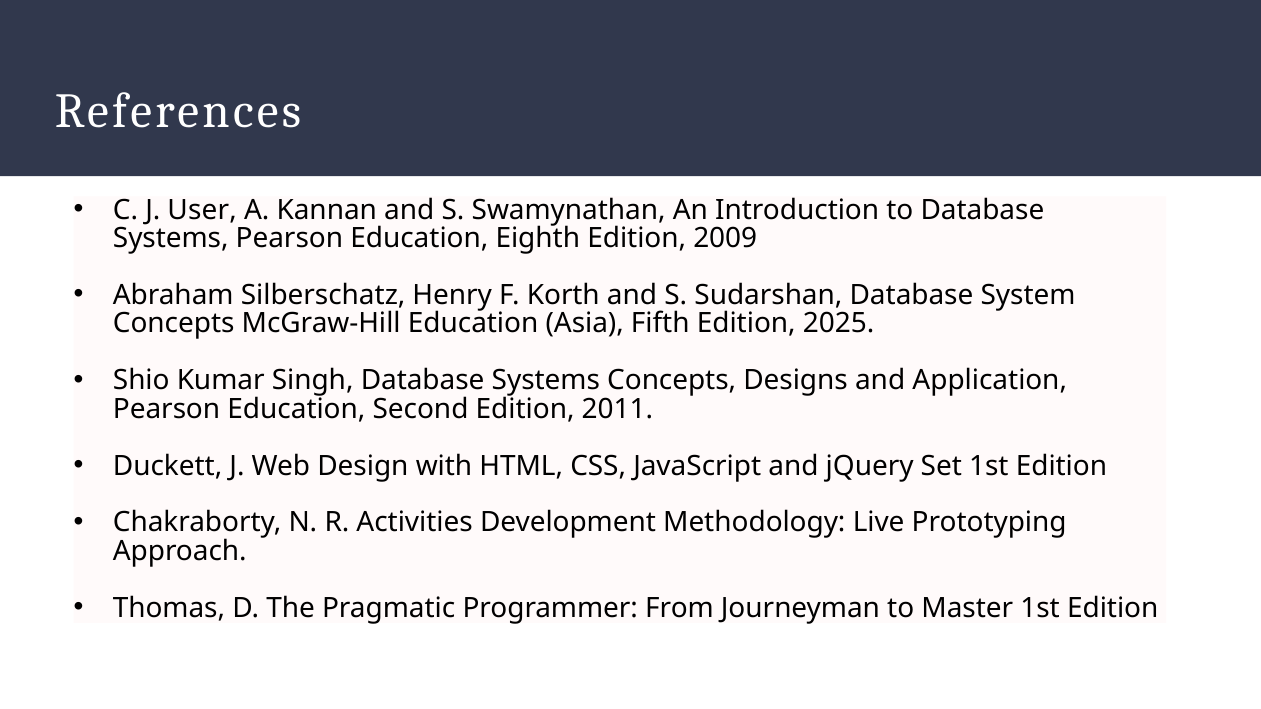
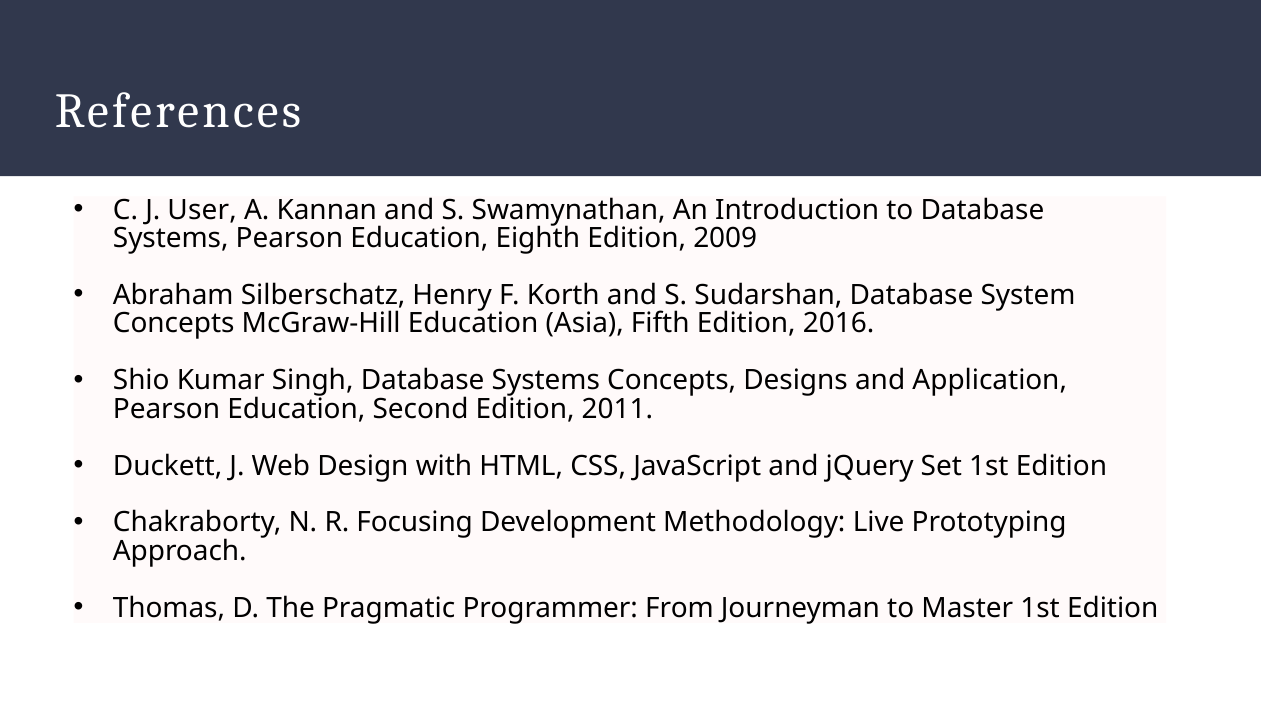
2025: 2025 -> 2016
Activities: Activities -> Focusing
